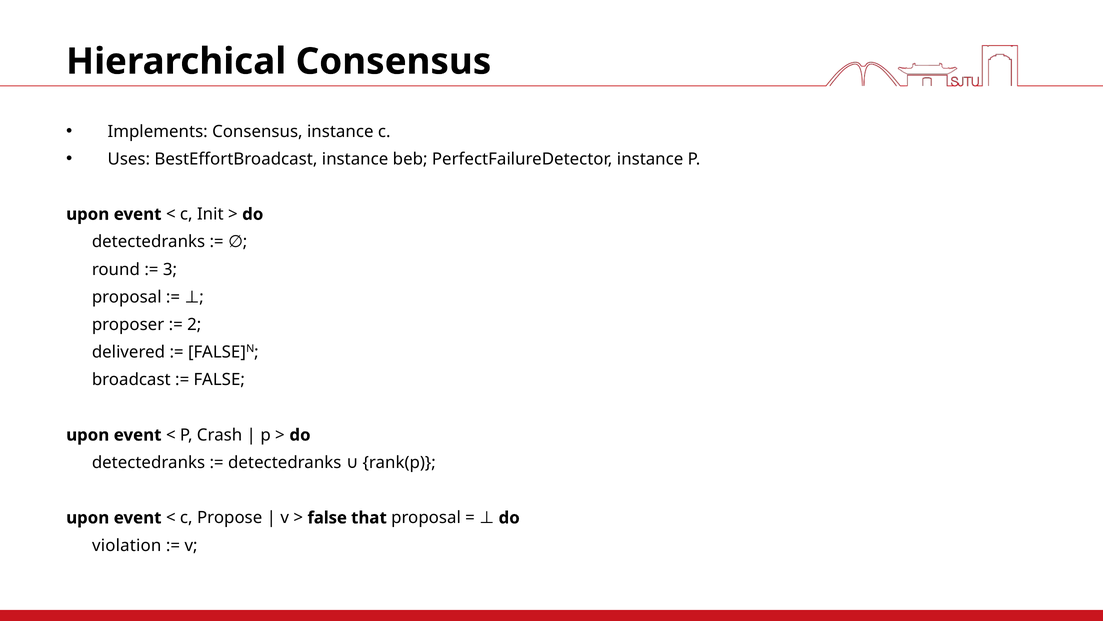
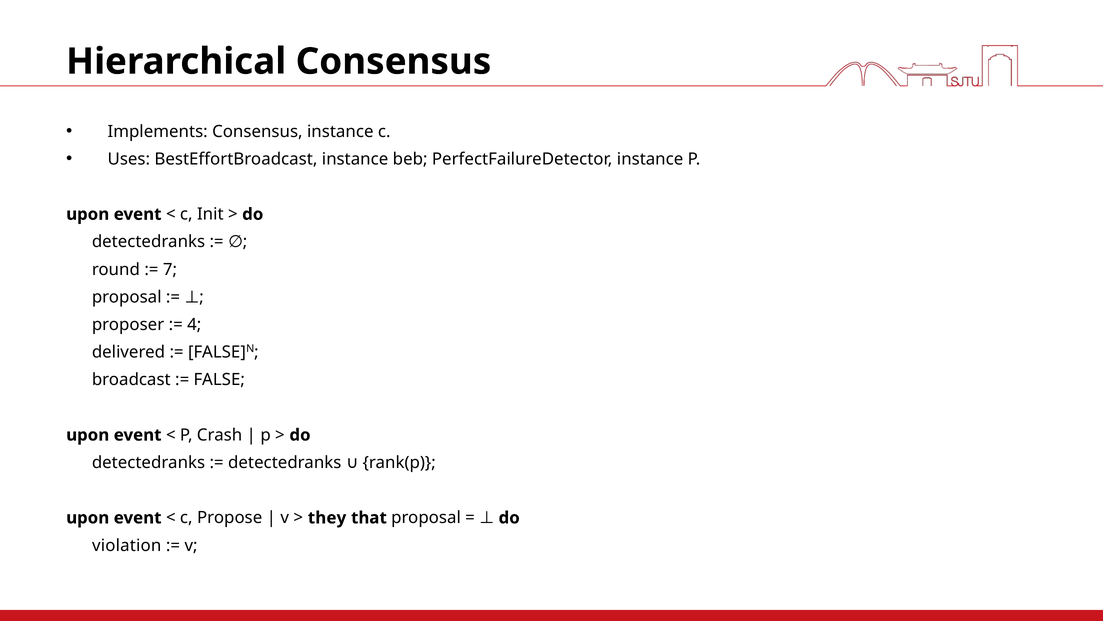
3: 3 -> 7
2: 2 -> 4
false at (327, 517): false -> they
